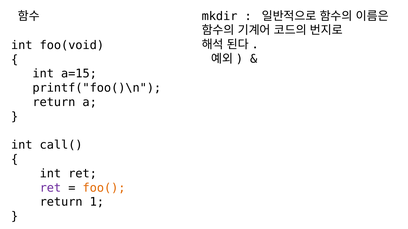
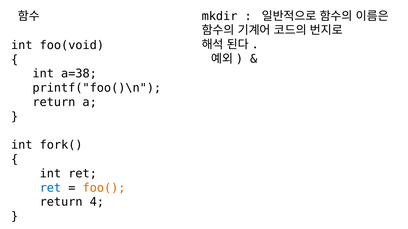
a=15: a=15 -> a=38
call(: call( -> fork(
ret at (50, 188) colour: purple -> blue
1: 1 -> 4
